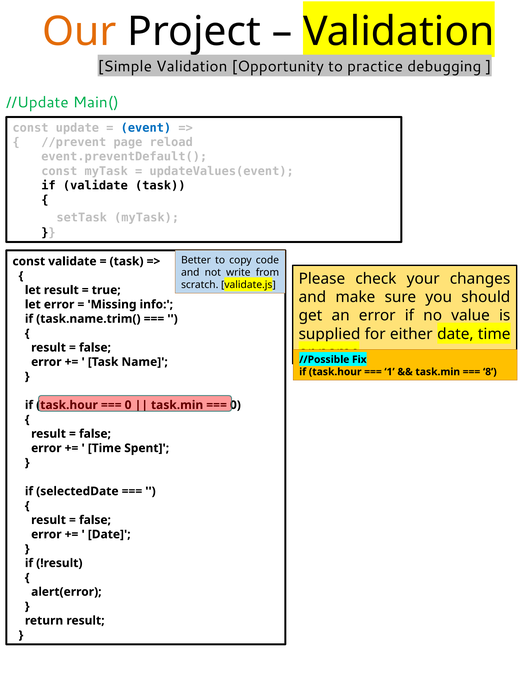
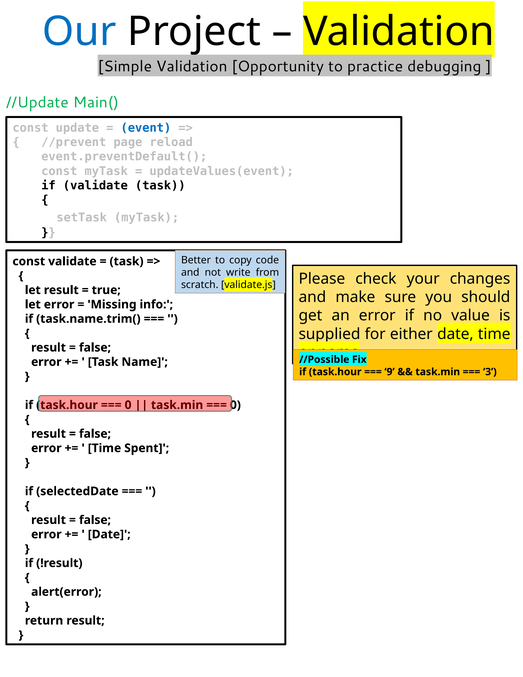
Our colour: orange -> blue
1: 1 -> 9
8: 8 -> 3
